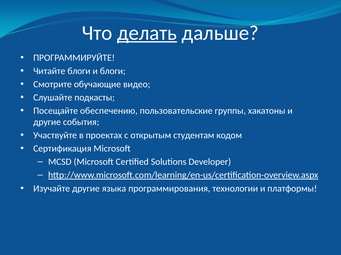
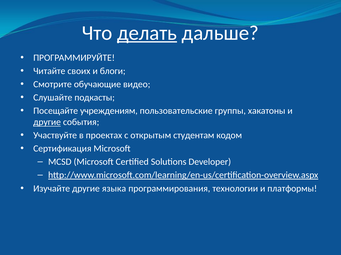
Читайте блоги: блоги -> своих
обеспечению: обеспечению -> учреждениям
другие at (47, 122) underline: none -> present
